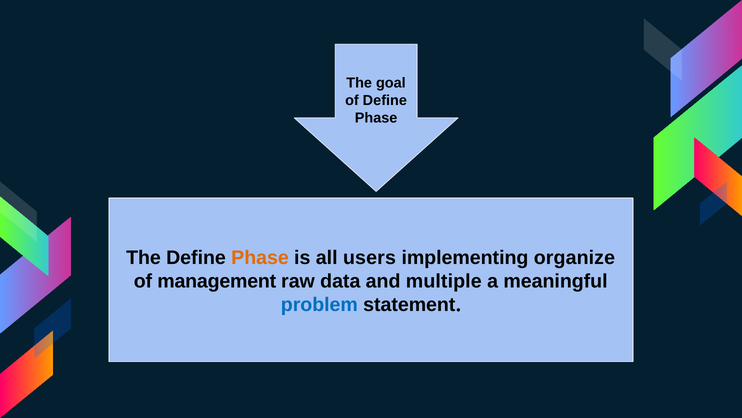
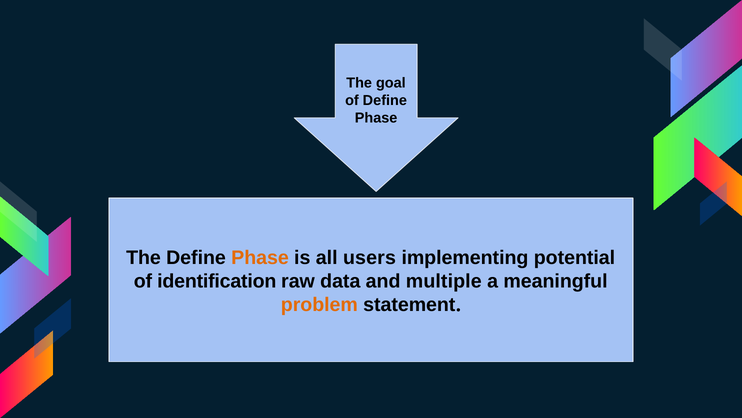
organize: organize -> potential
management: management -> identification
problem colour: blue -> orange
